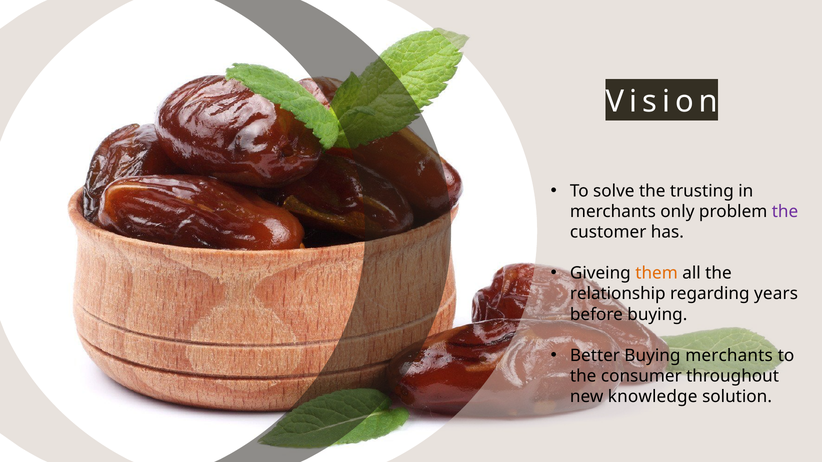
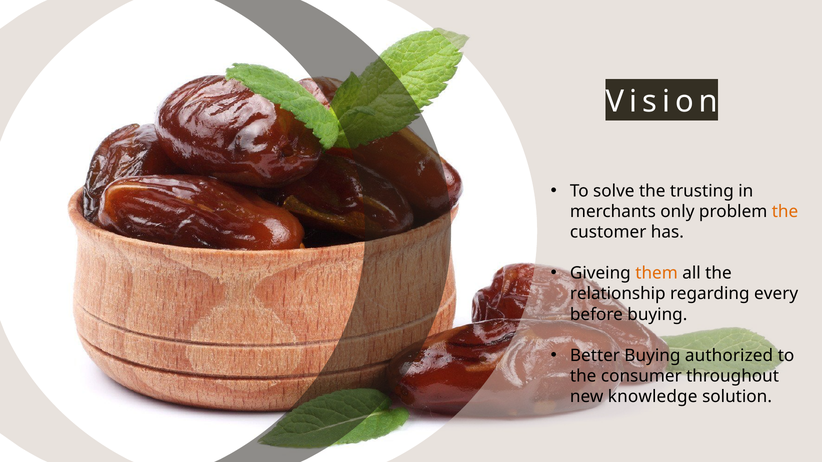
the at (785, 212) colour: purple -> orange
years: years -> every
Buying merchants: merchants -> authorized
